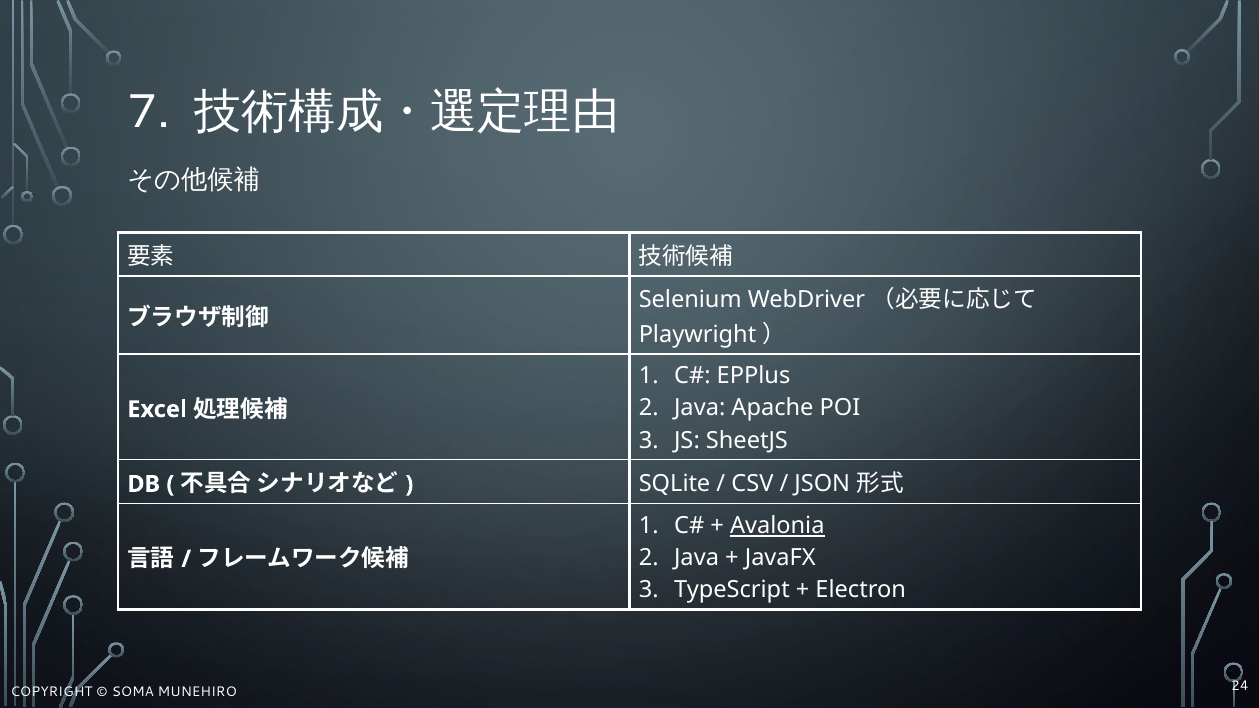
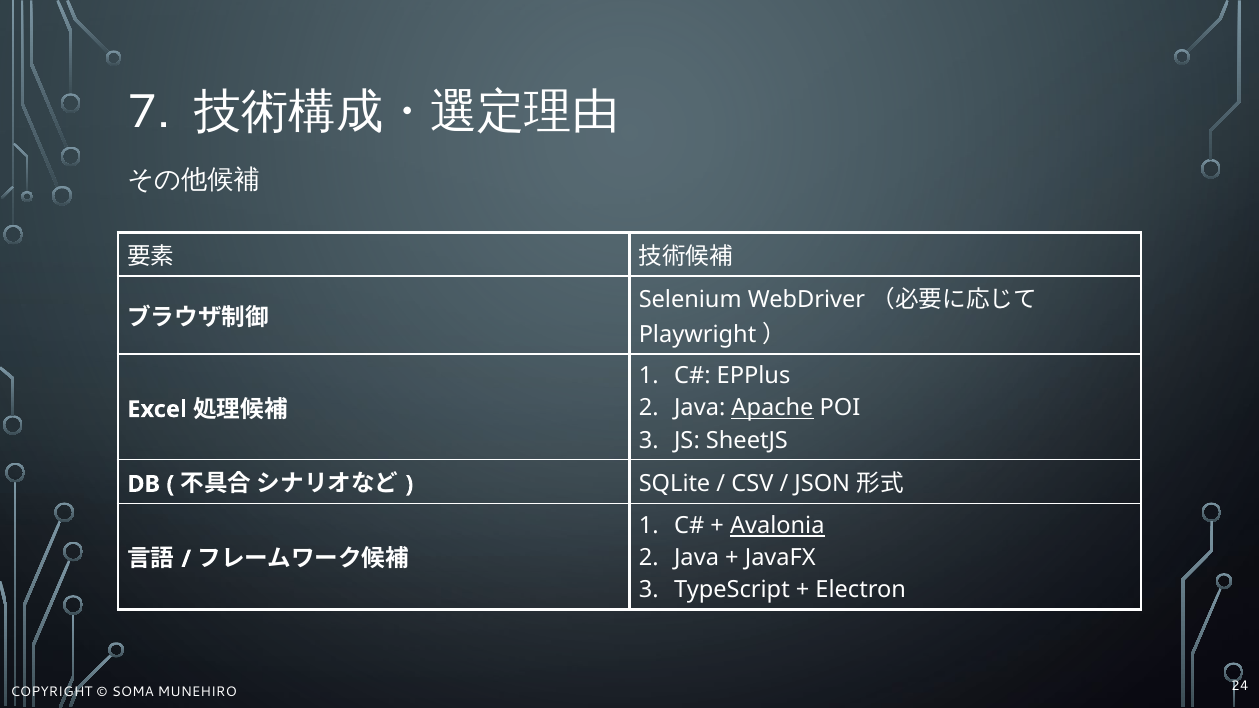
Apache underline: none -> present
